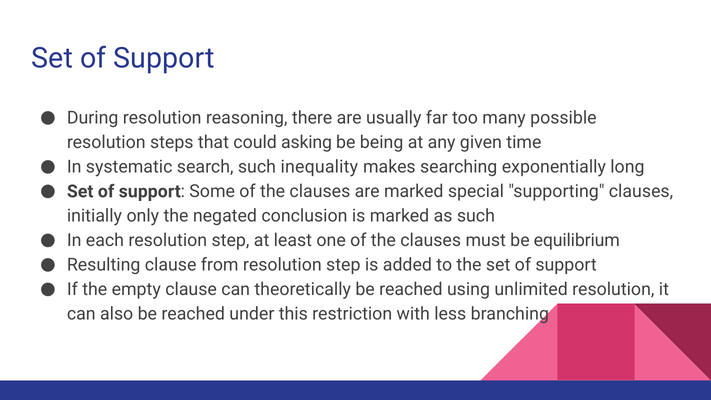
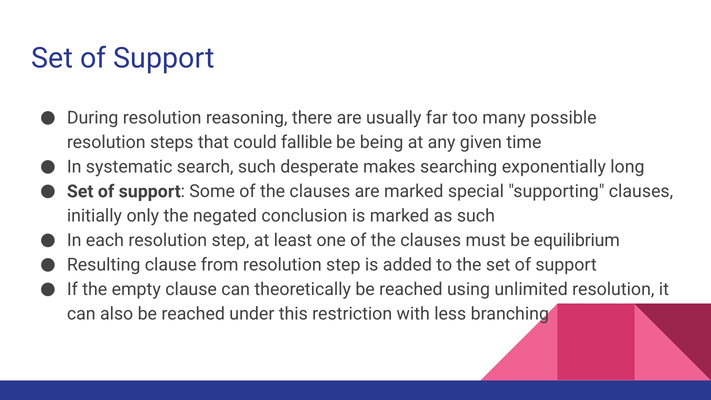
asking: asking -> fallible
inequality: inequality -> desperate
